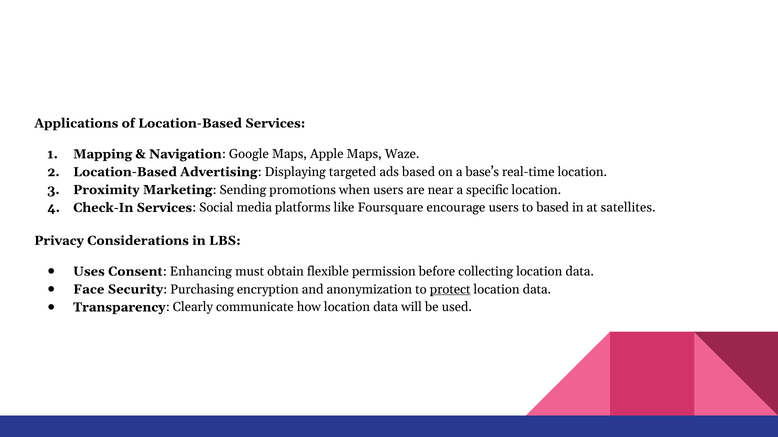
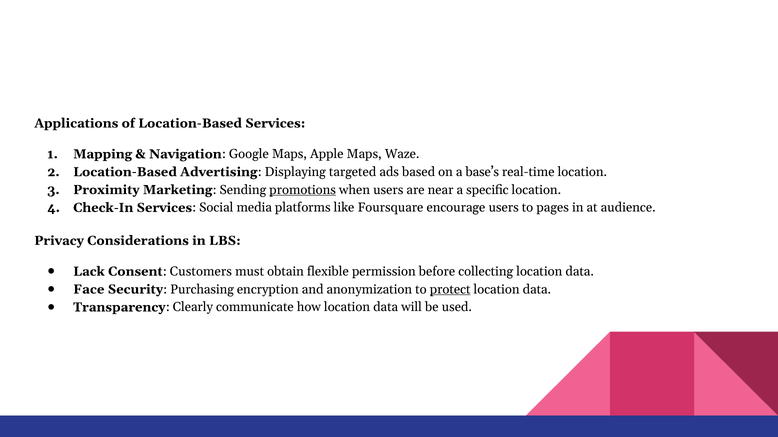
promotions underline: none -> present
to based: based -> pages
satellites: satellites -> audience
Uses: Uses -> Lack
Enhancing: Enhancing -> Customers
